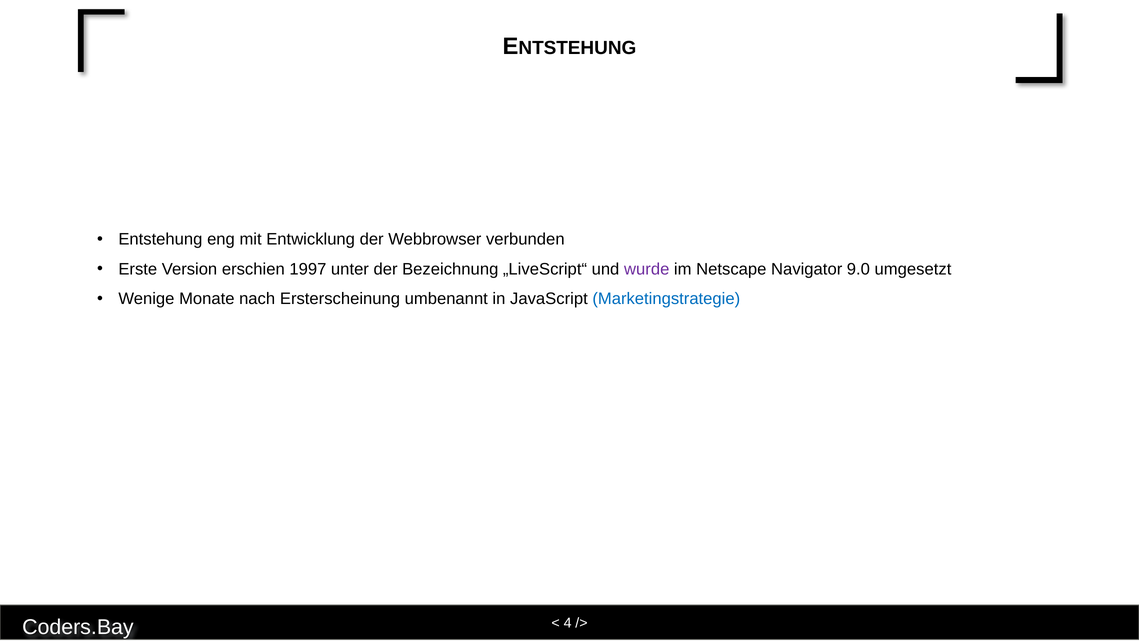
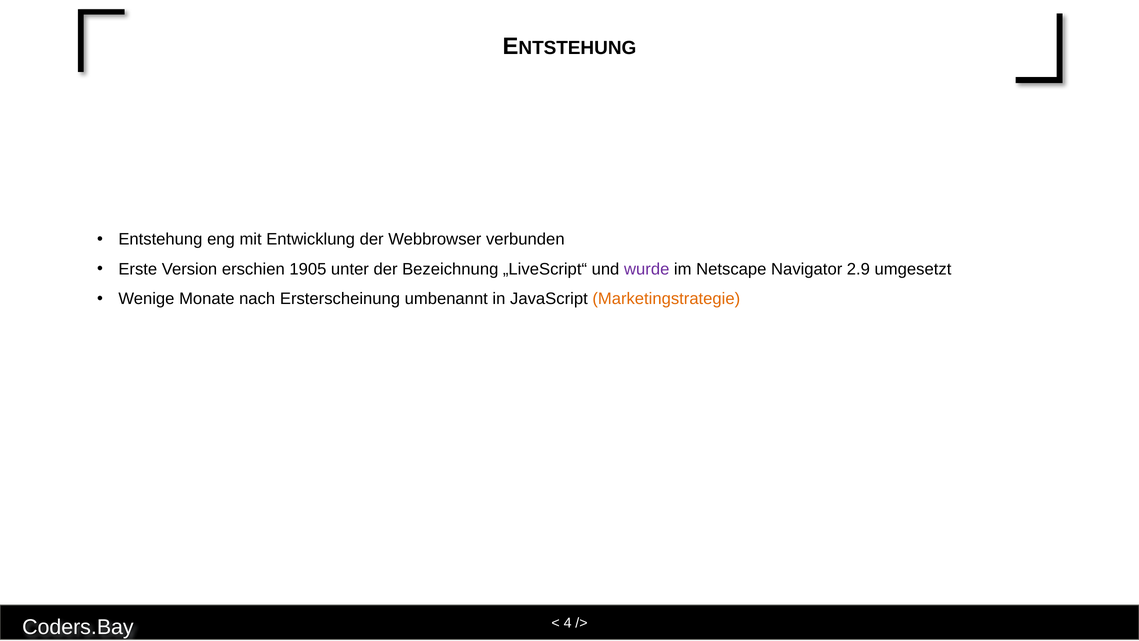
1997: 1997 -> 1905
9.0: 9.0 -> 2.9
Marketingstrategie colour: blue -> orange
